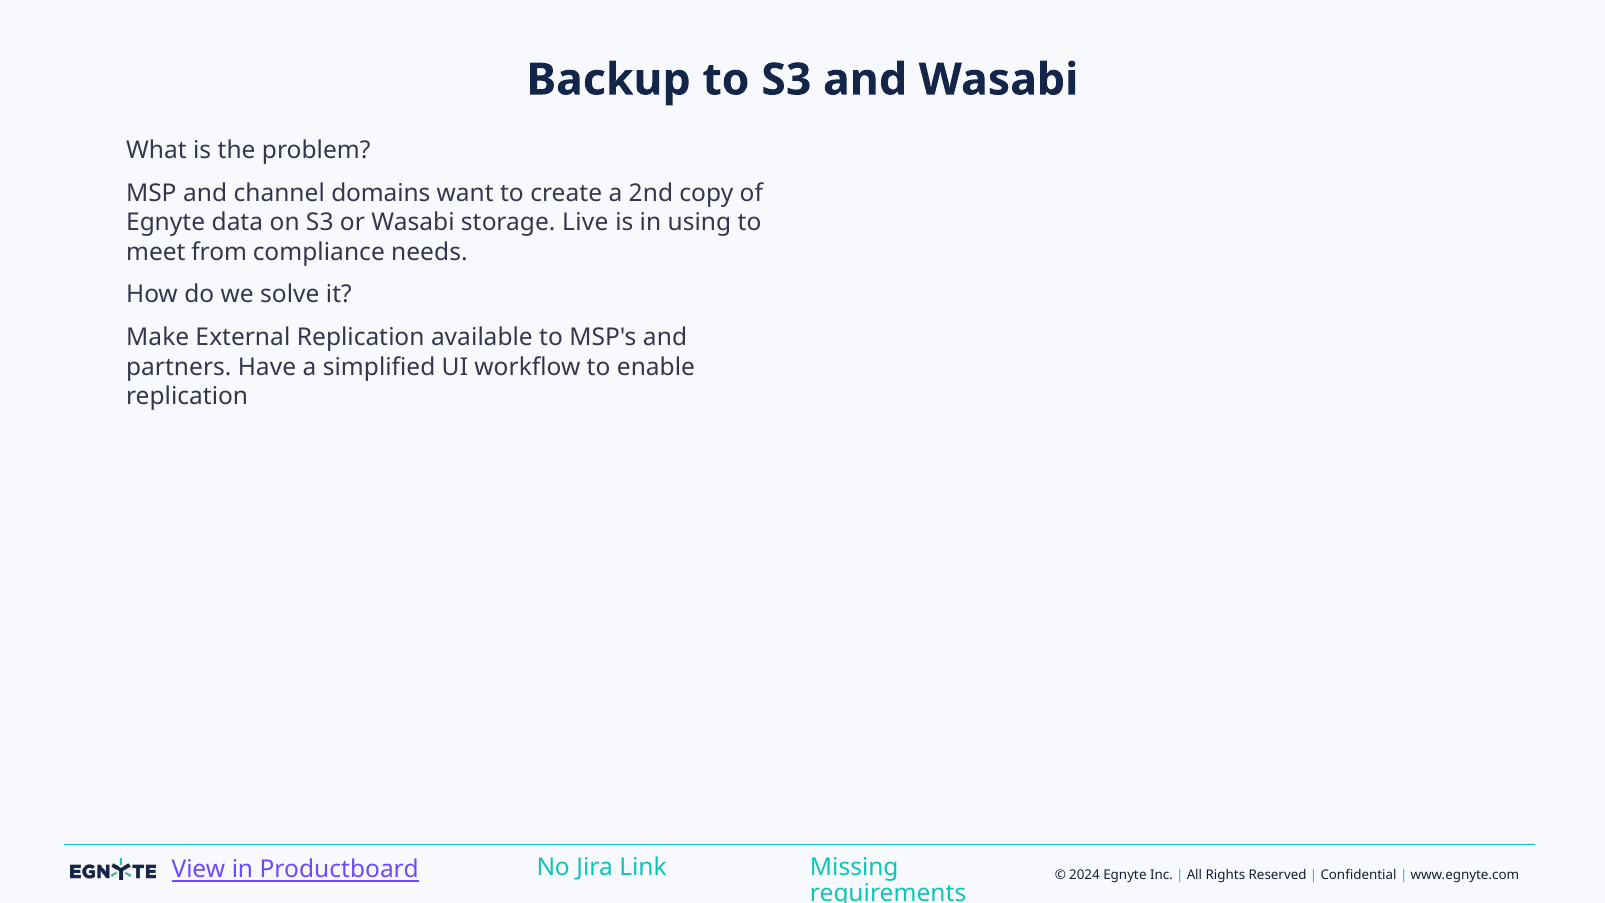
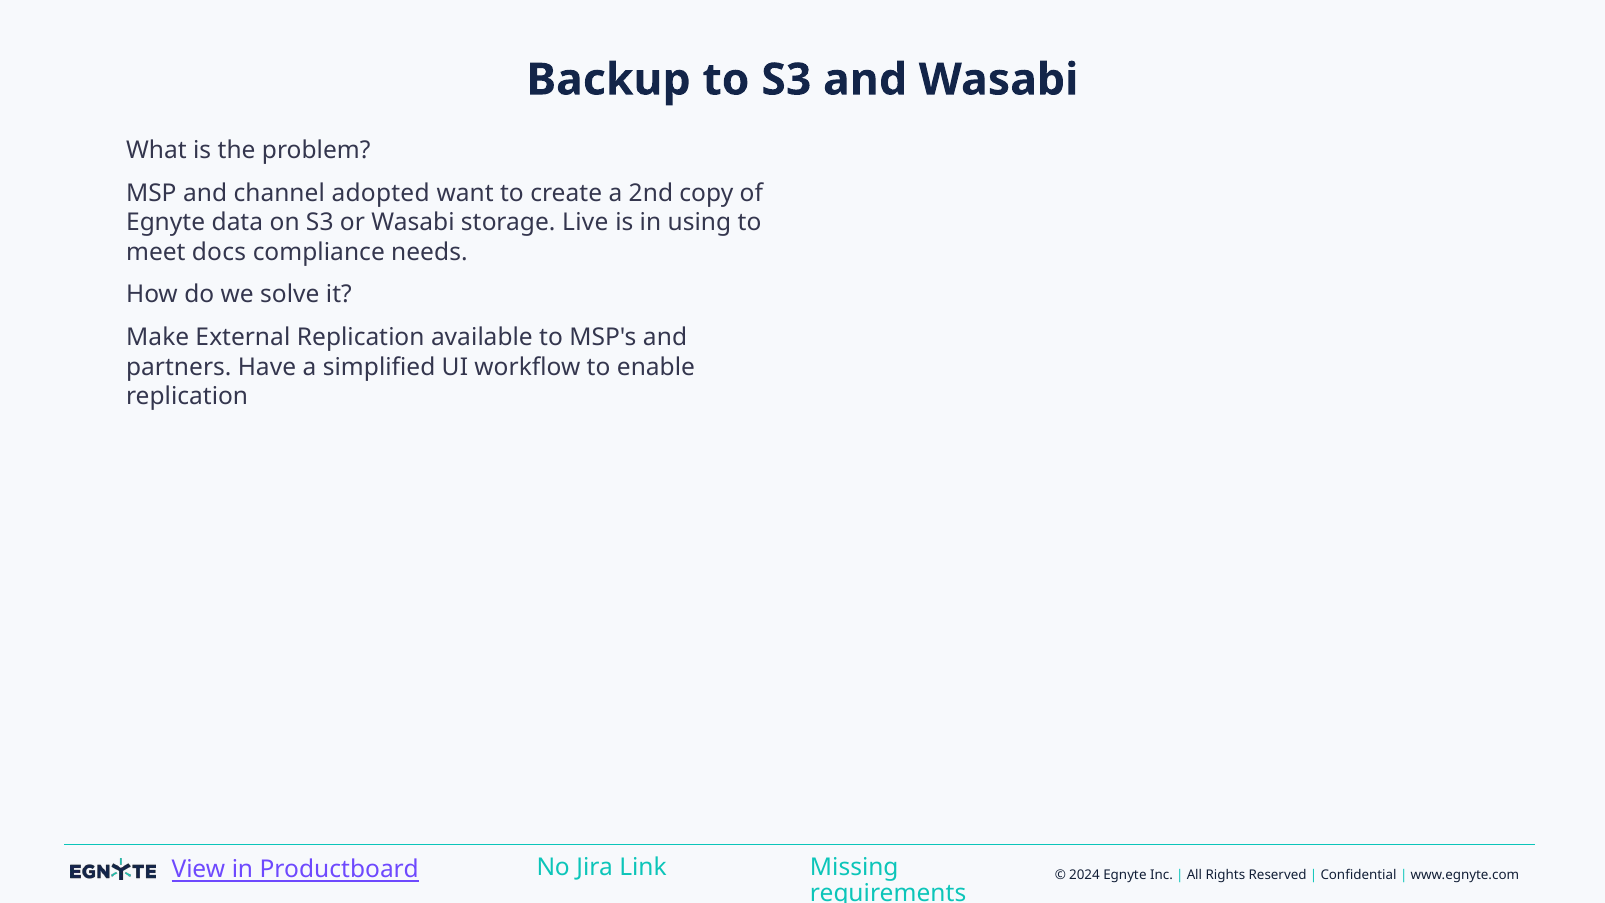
domains: domains -> adopted
from: from -> docs
